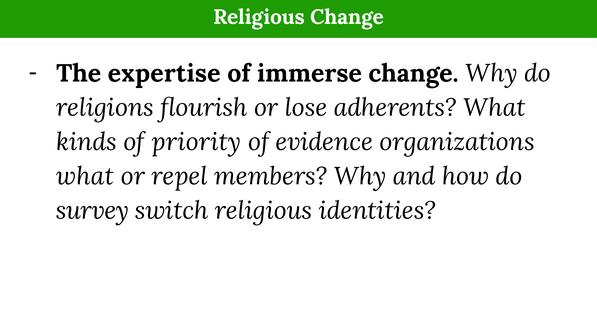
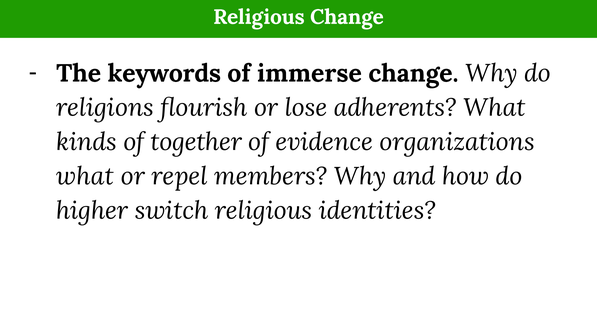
expertise: expertise -> keywords
priority: priority -> together
survey: survey -> higher
